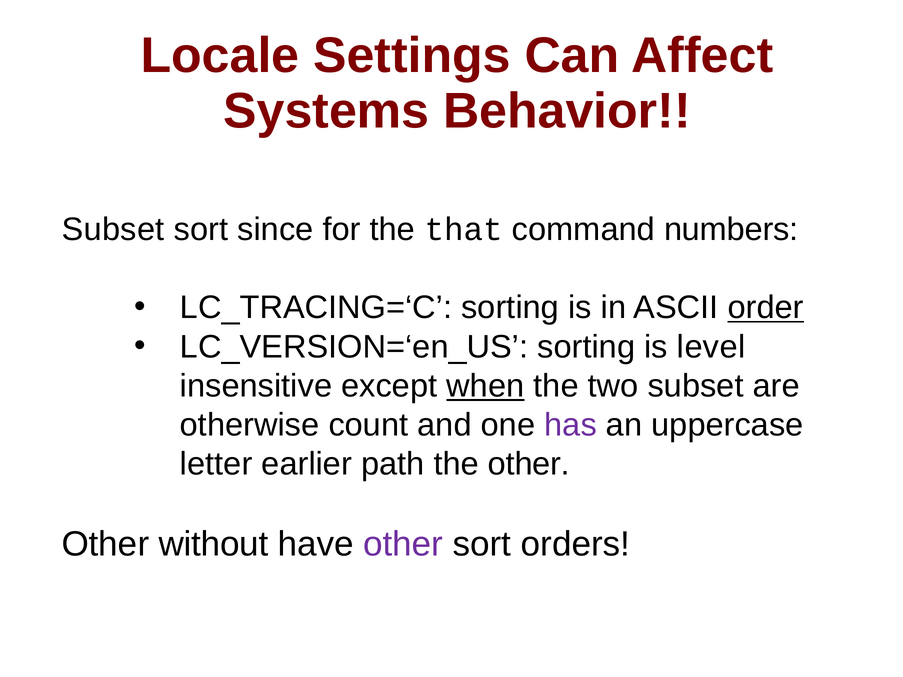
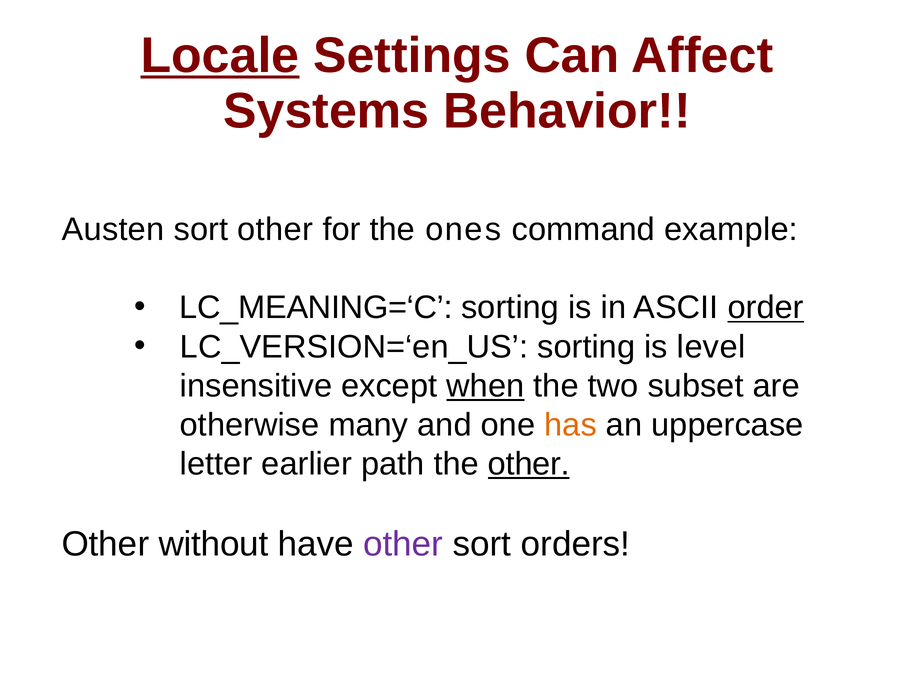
Locale underline: none -> present
Subset at (113, 230): Subset -> Austen
sort since: since -> other
that: that -> ones
numbers: numbers -> example
LC_TRACING=‘C: LC_TRACING=‘C -> LC_MEANING=‘C
count: count -> many
has colour: purple -> orange
other at (529, 464) underline: none -> present
